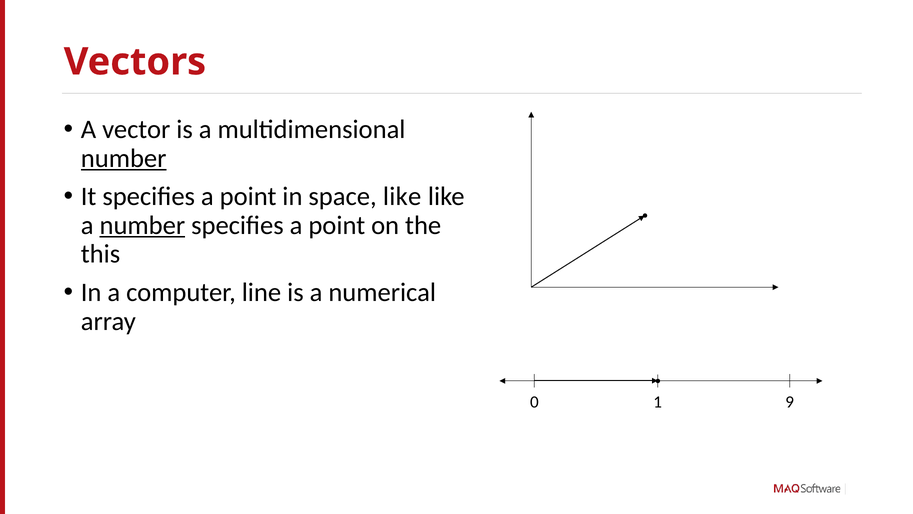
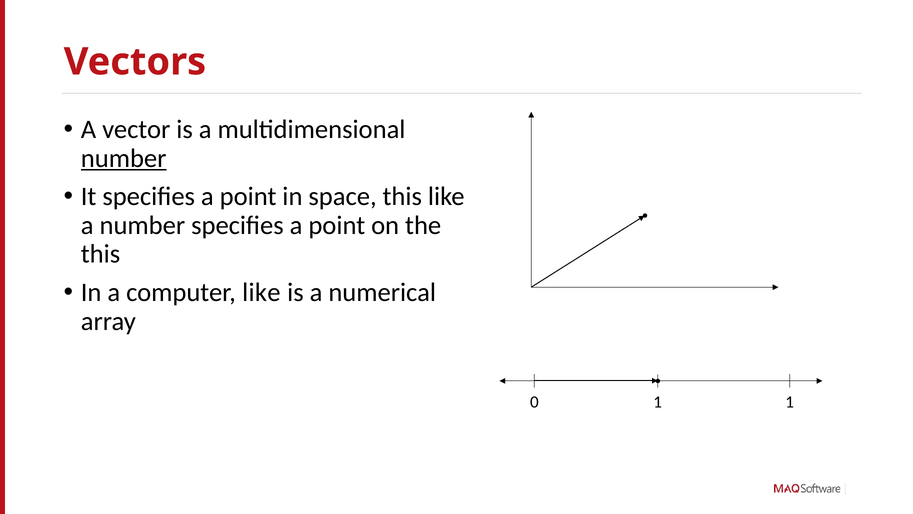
space like: like -> this
number at (142, 225) underline: present -> none
computer line: line -> like
1 9: 9 -> 1
